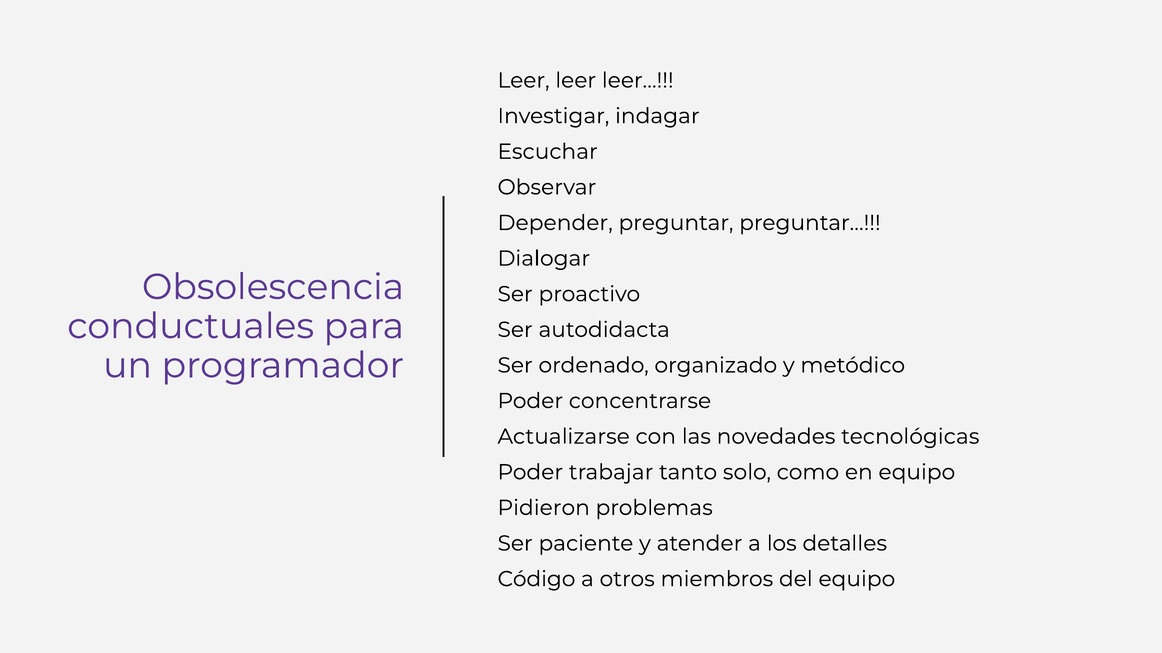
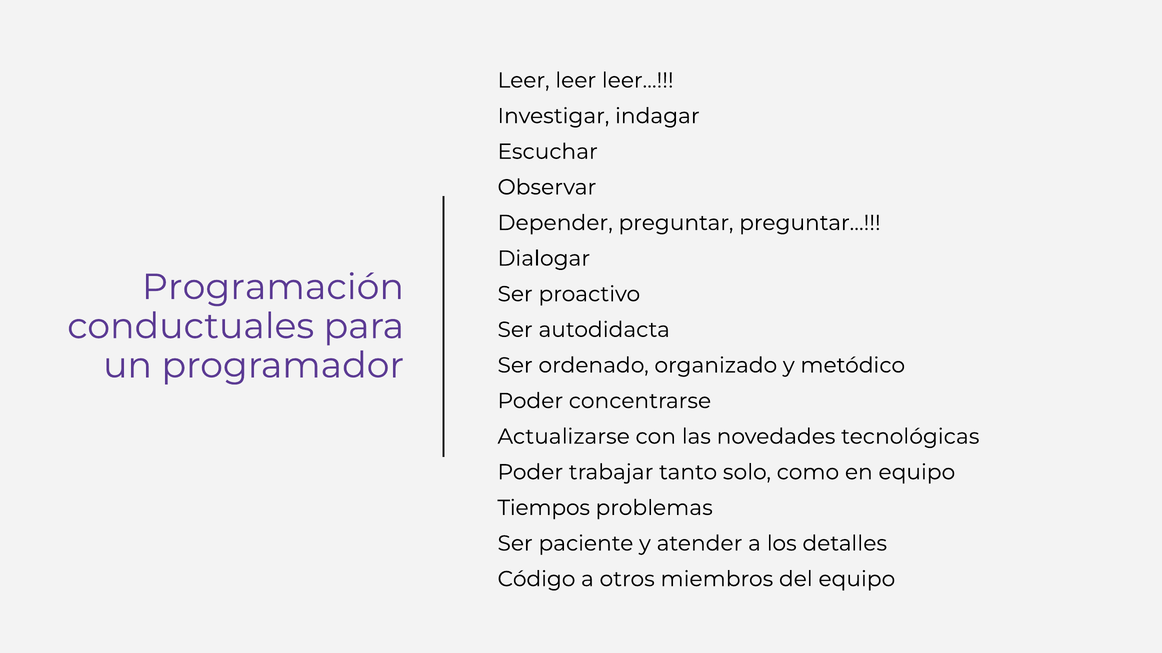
Obsolescencia: Obsolescencia -> Programación
Pidieron: Pidieron -> Tiempos
